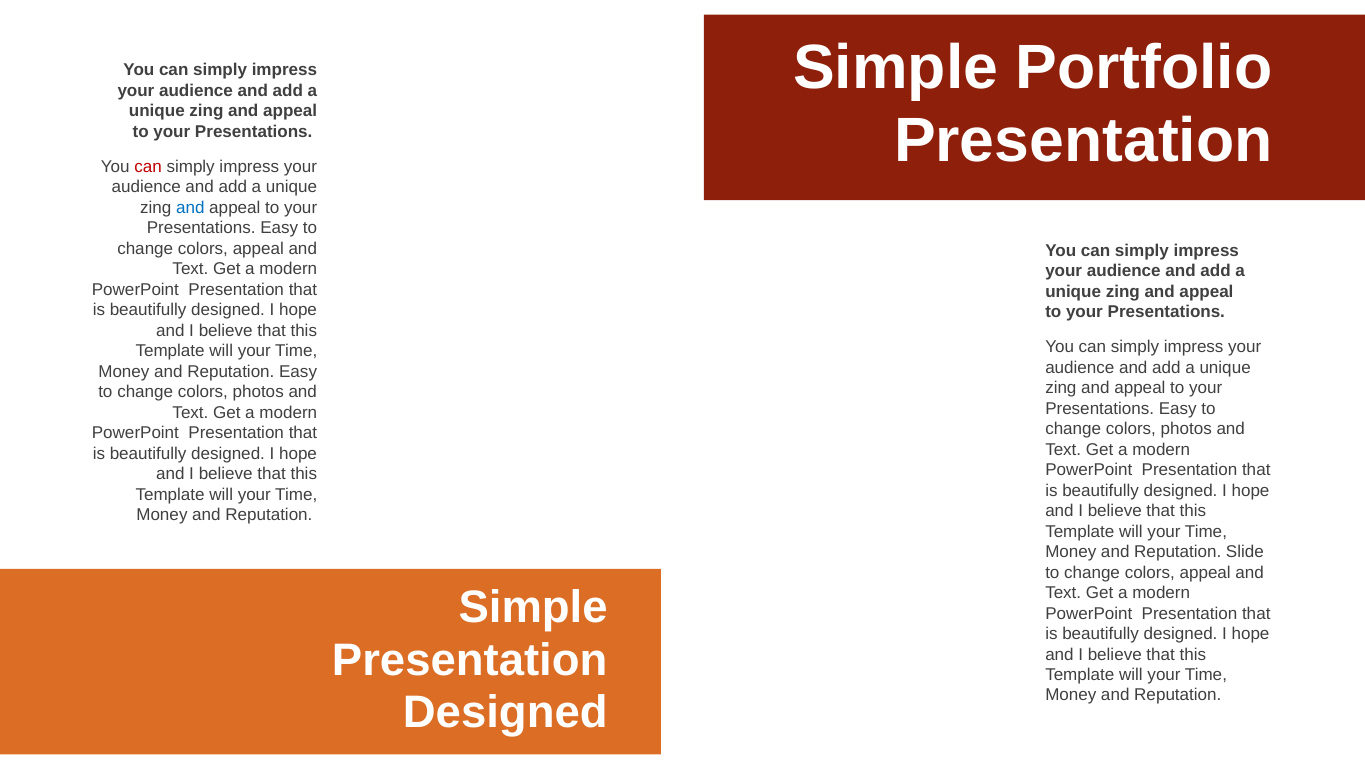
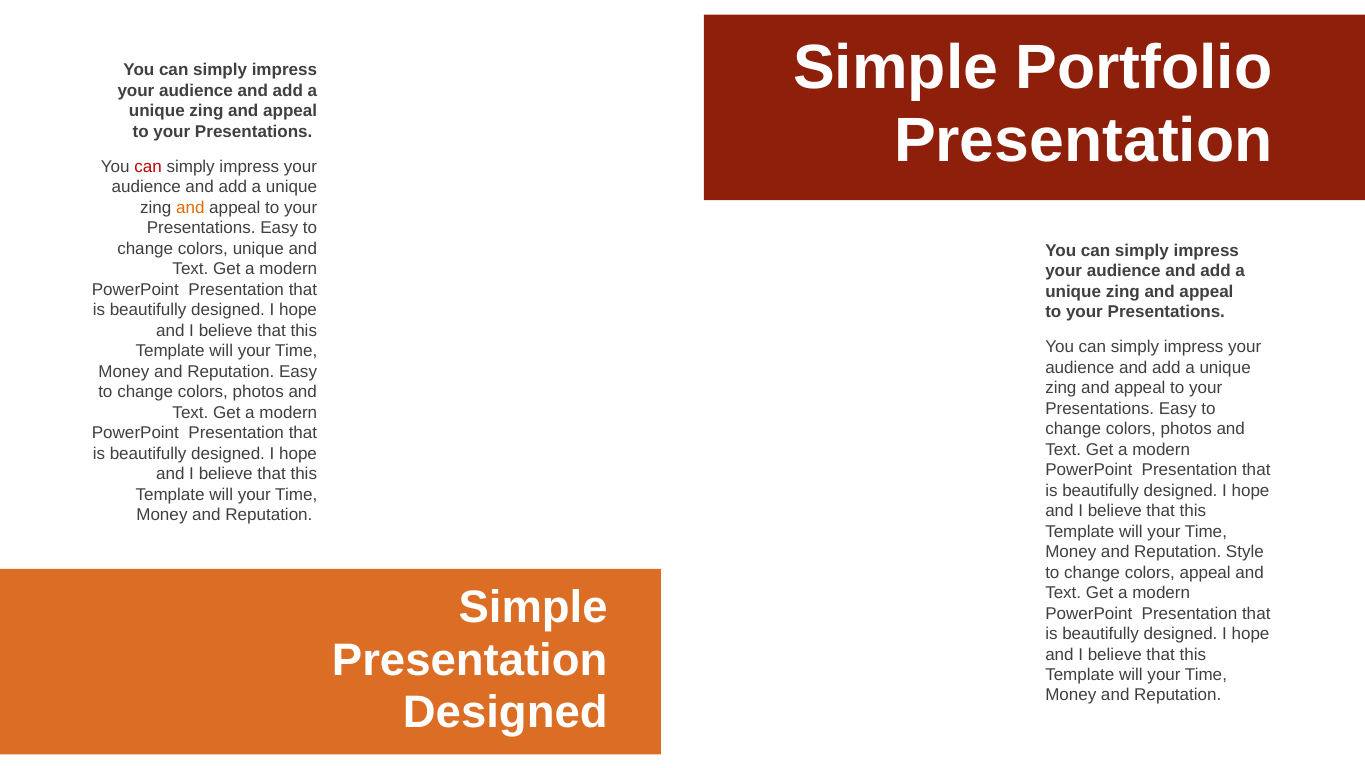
and at (190, 208) colour: blue -> orange
appeal at (258, 249): appeal -> unique
Slide: Slide -> Style
